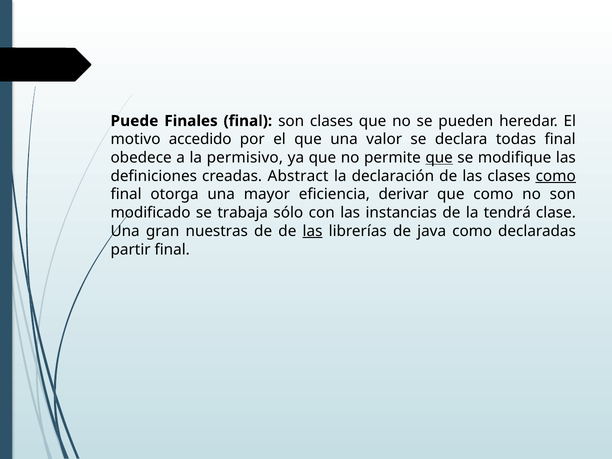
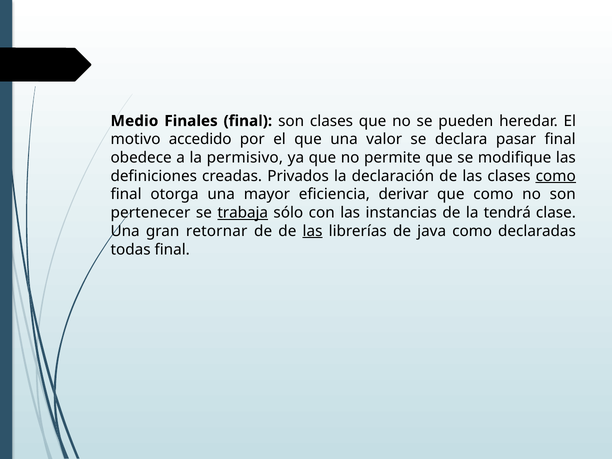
Puede: Puede -> Medio
todas: todas -> pasar
que at (439, 158) underline: present -> none
Abstract: Abstract -> Privados
modificado: modificado -> pertenecer
trabaja underline: none -> present
nuestras: nuestras -> retornar
partir: partir -> todas
